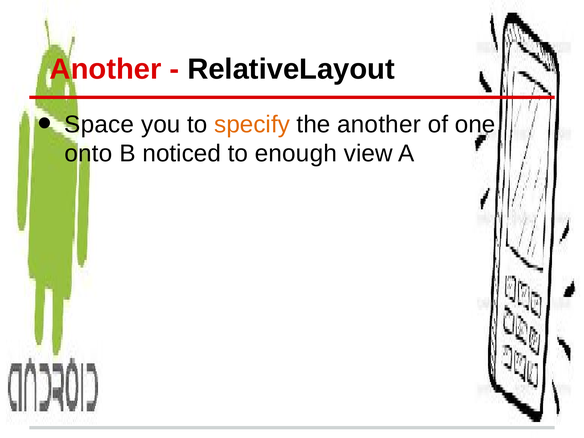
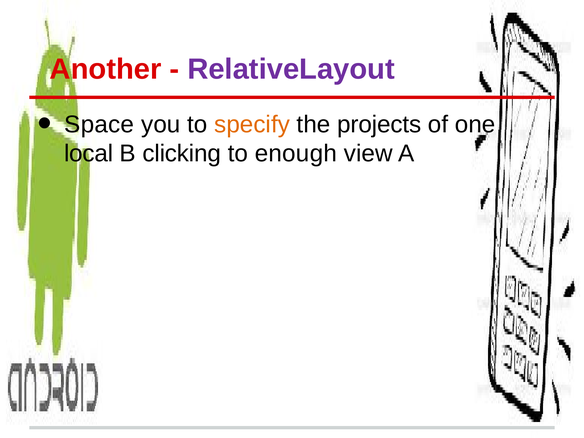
RelativeLayout colour: black -> purple
the another: another -> projects
onto: onto -> local
noticed: noticed -> clicking
